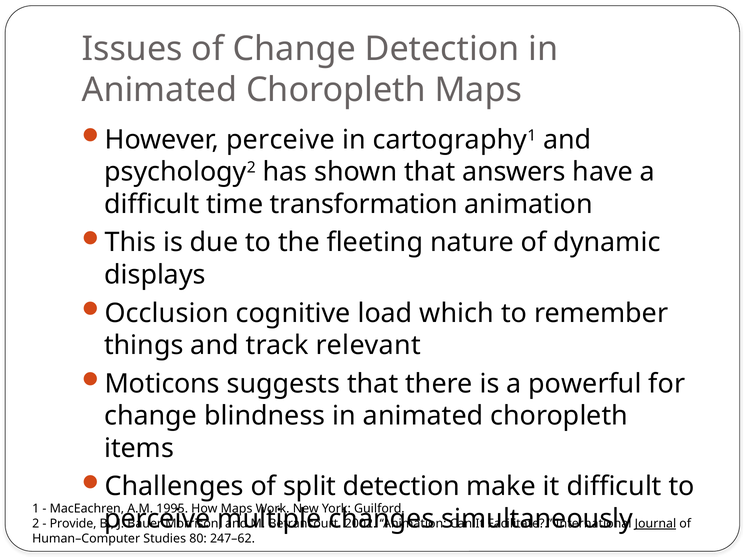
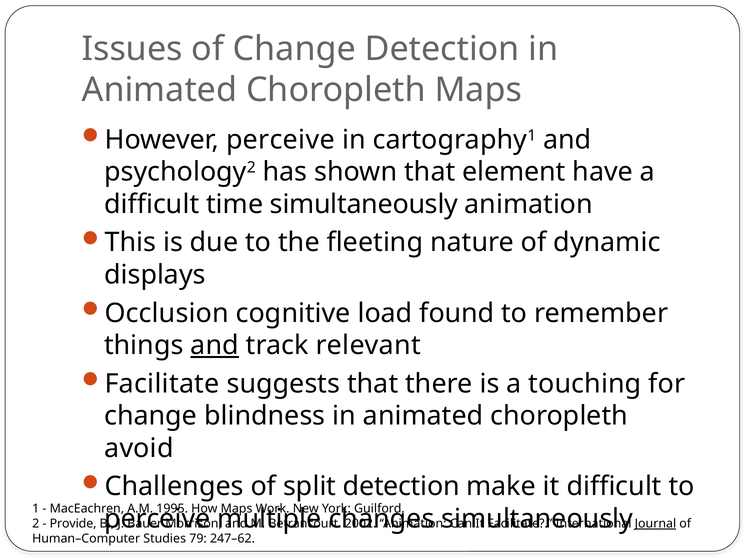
answers: answers -> element
time transformation: transformation -> simultaneously
which: which -> found
and at (215, 345) underline: none -> present
Moticons at (162, 384): Moticons -> Facilitate
powerful: powerful -> touching
items: items -> avoid
80: 80 -> 79
